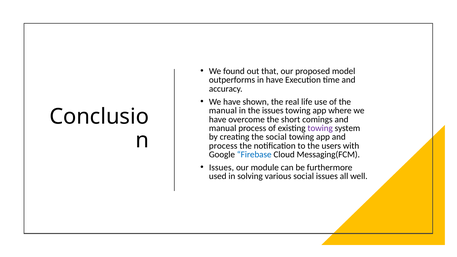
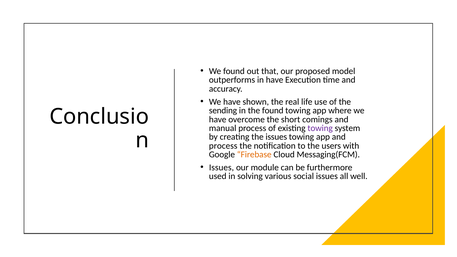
manual at (223, 111): manual -> sending
the issues: issues -> found
the social: social -> issues
Firebase colour: blue -> orange
